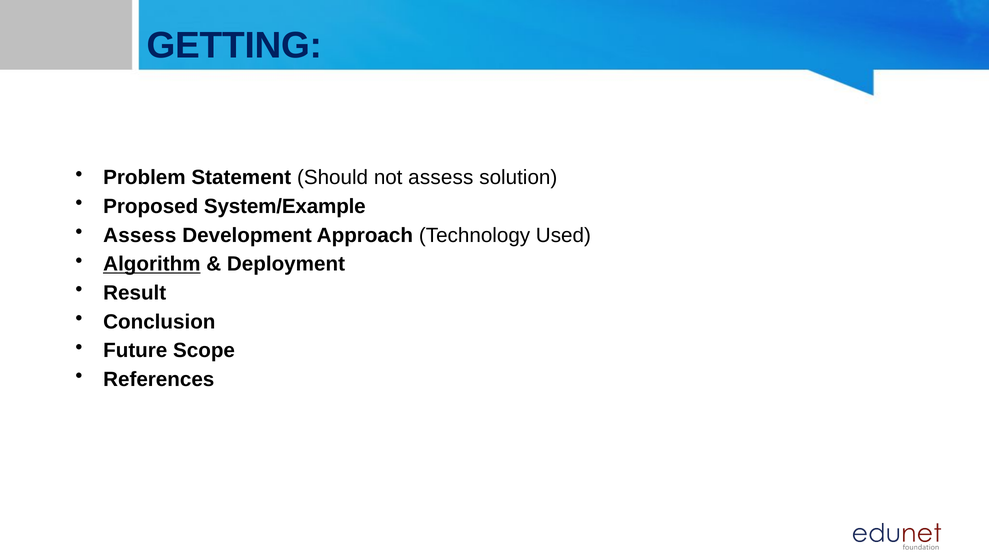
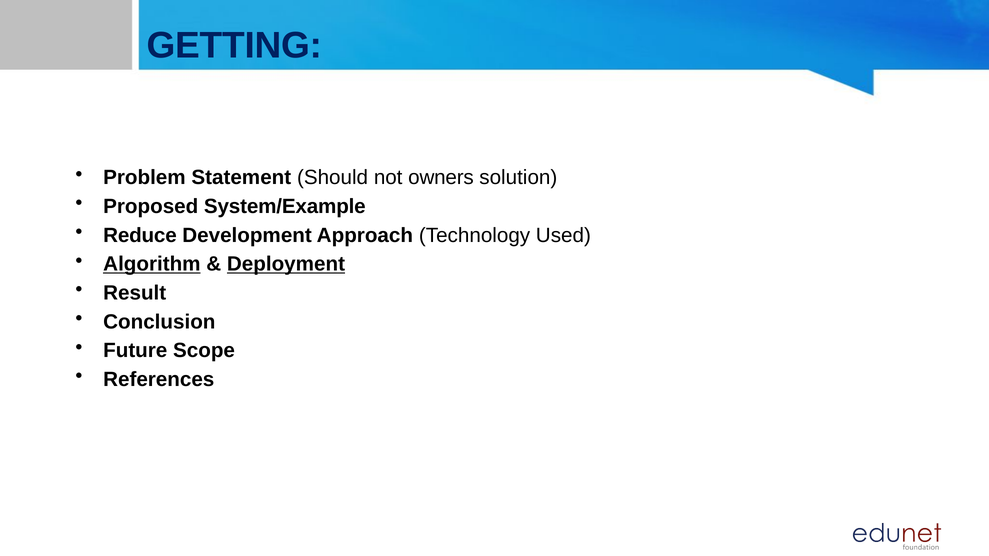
not assess: assess -> owners
Assess at (140, 235): Assess -> Reduce
Deployment underline: none -> present
